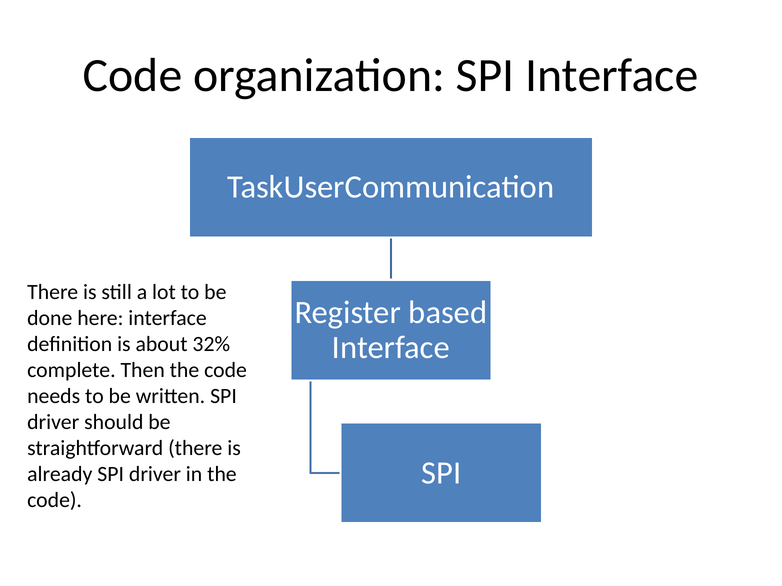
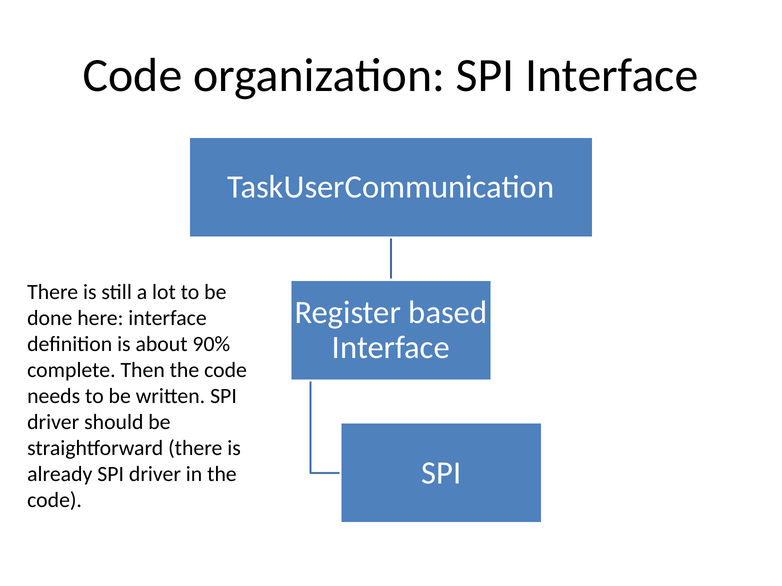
32%: 32% -> 90%
